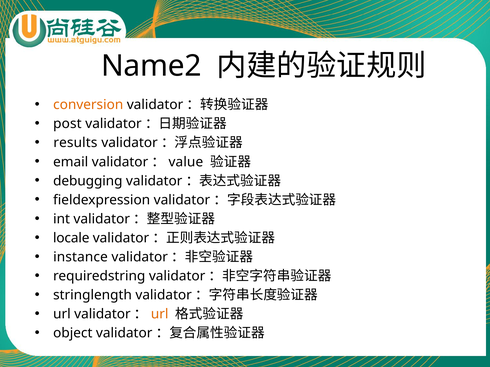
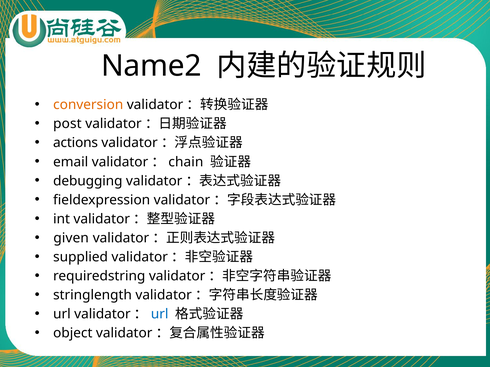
results: results -> actions
value: value -> chain
locale: locale -> given
instance: instance -> supplied
url at (160, 315) colour: orange -> blue
